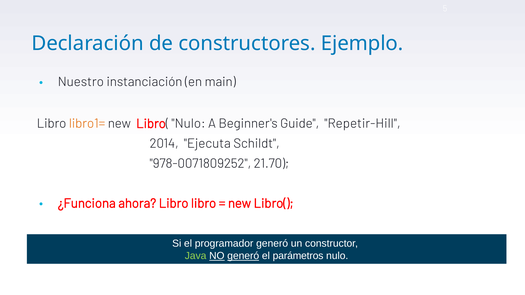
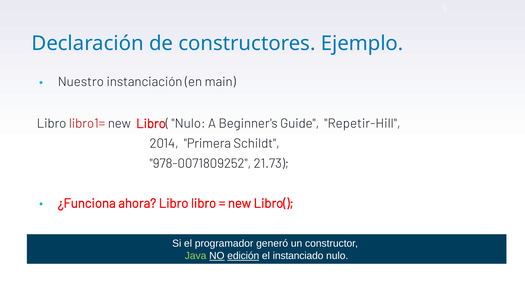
libro1= colour: orange -> red
Ejecuta: Ejecuta -> Primera
21.70: 21.70 -> 21.73
NO generó: generó -> edición
parámetros: parámetros -> instanciado
